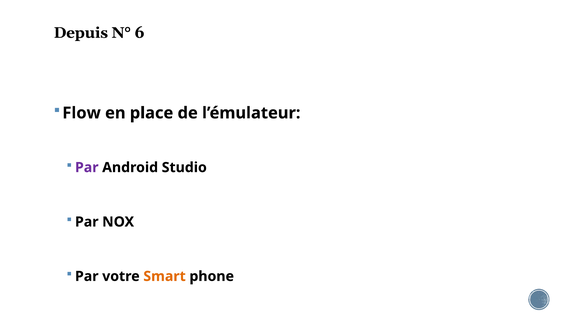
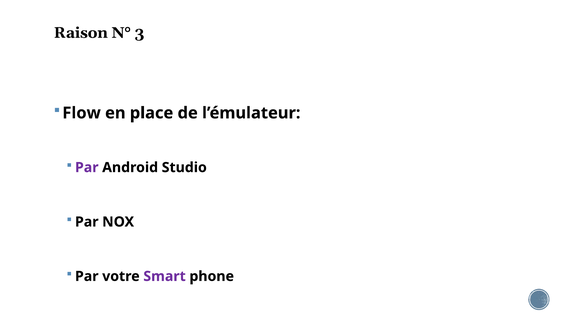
Depuis: Depuis -> Raison
6: 6 -> 3
Smart colour: orange -> purple
